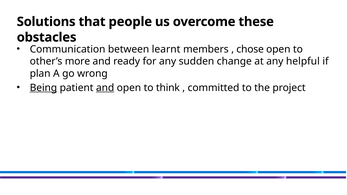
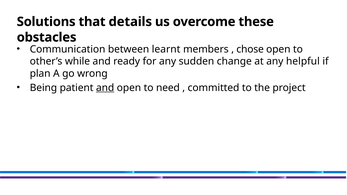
people: people -> details
more: more -> while
Being underline: present -> none
think: think -> need
